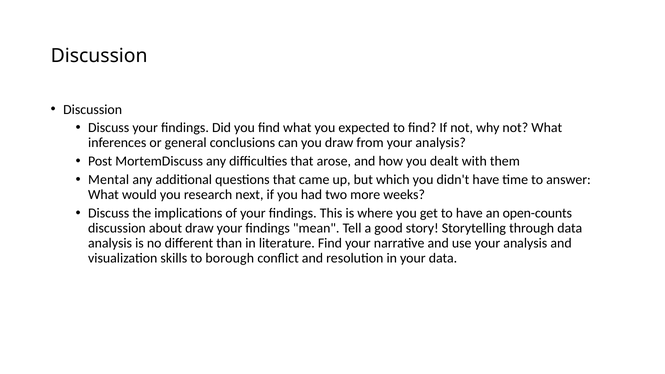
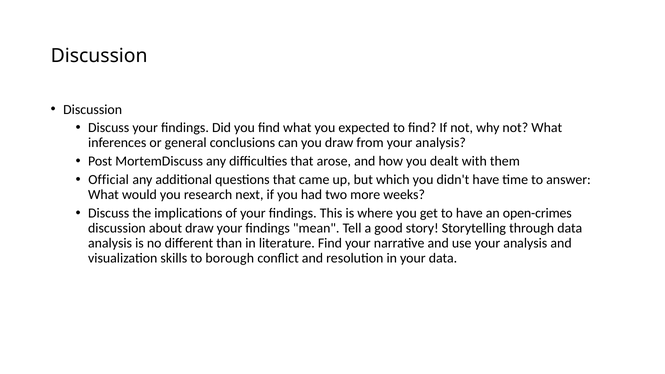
Mental: Mental -> Official
open-counts: open-counts -> open-crimes
